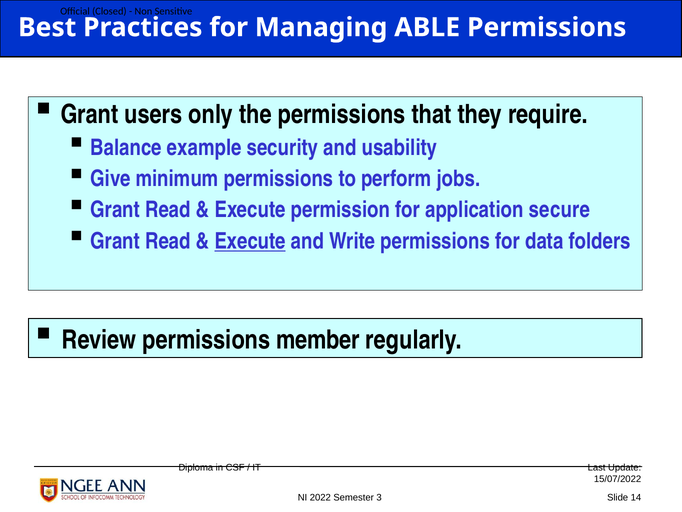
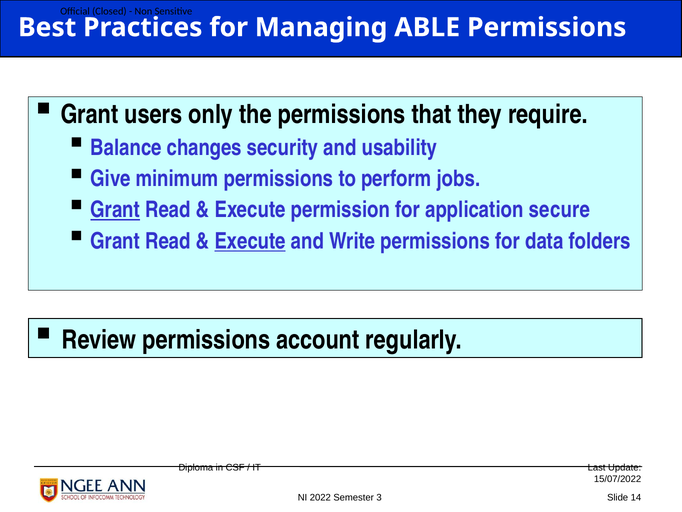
example: example -> changes
Grant at (115, 210) underline: none -> present
member: member -> account
